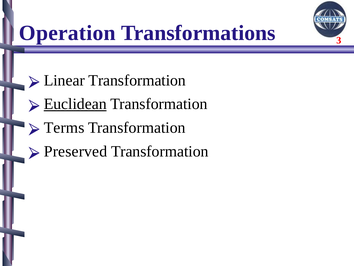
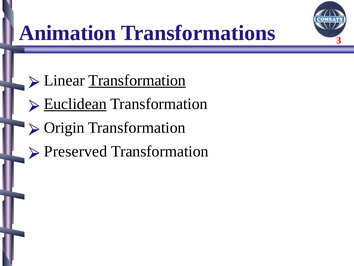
Operation: Operation -> Animation
Transformation at (137, 80) underline: none -> present
Terms: Terms -> Origin
